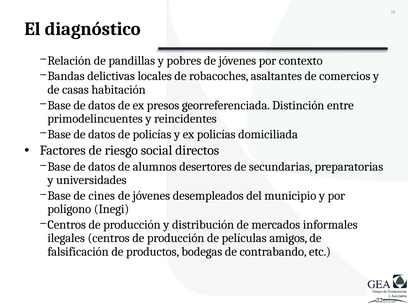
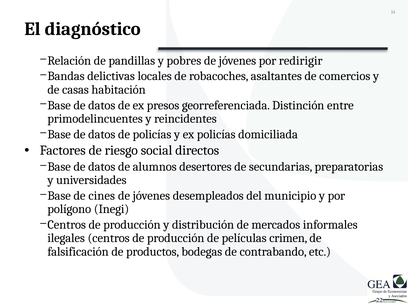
contexto: contexto -> redirigir
amigos: amigos -> crimen
